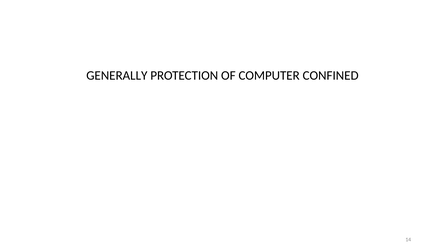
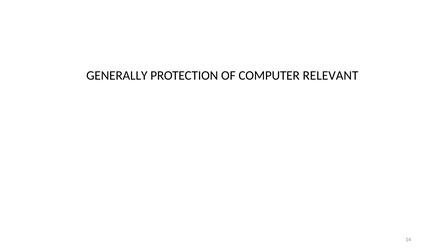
CONFINED: CONFINED -> RELEVANT
